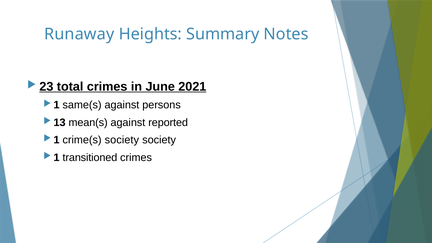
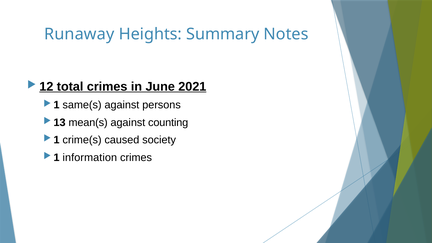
23: 23 -> 12
reported: reported -> counting
crime(s society: society -> caused
transitioned: transitioned -> information
